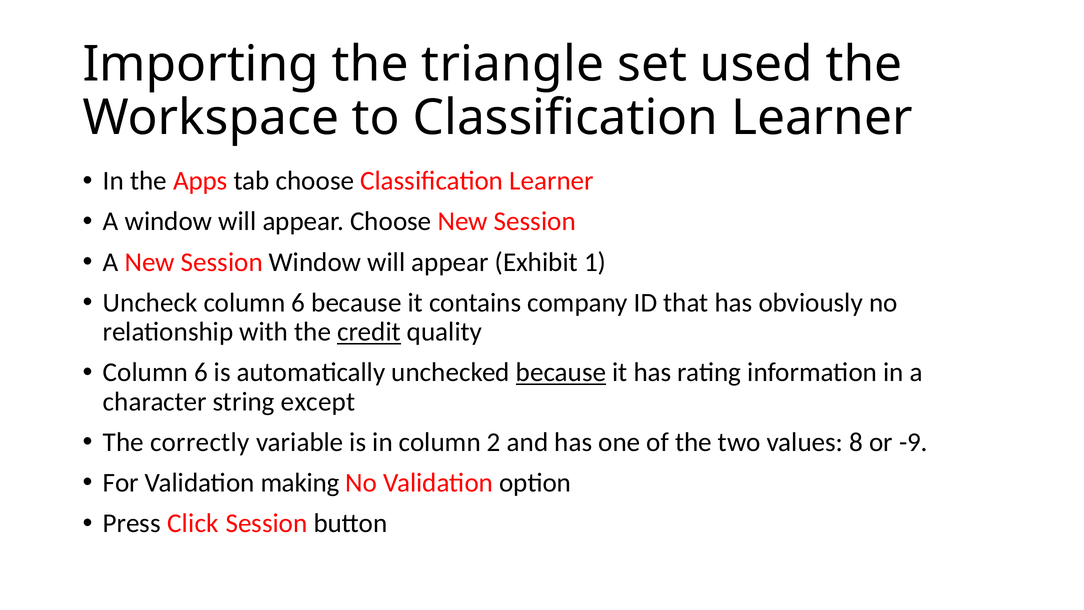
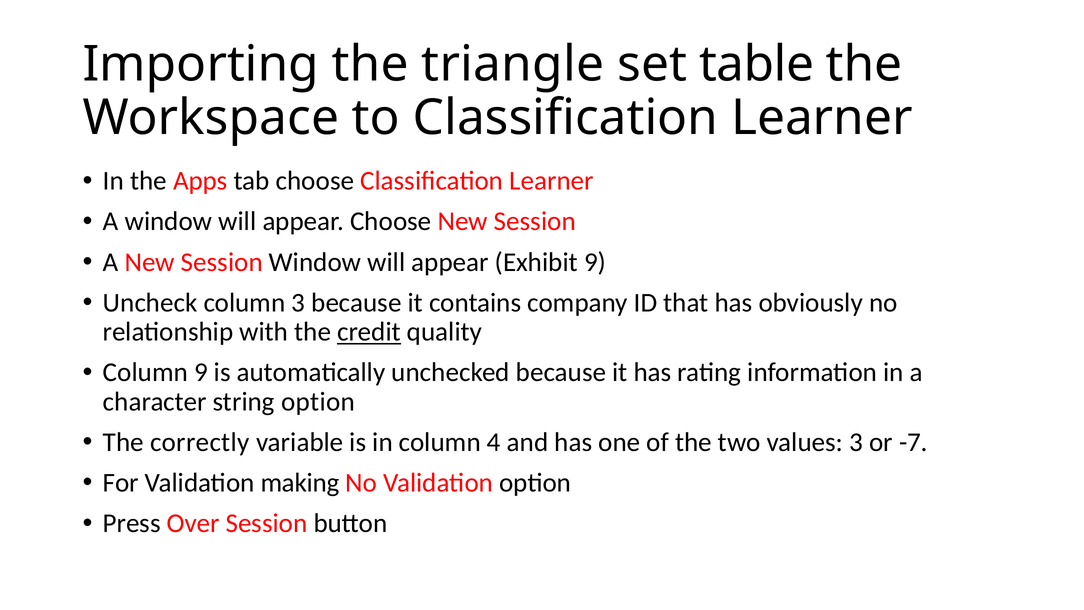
used: used -> table
Exhibit 1: 1 -> 9
Uncheck column 6: 6 -> 3
6 at (201, 372): 6 -> 9
because at (561, 372) underline: present -> none
string except: except -> option
2: 2 -> 4
values 8: 8 -> 3
-9: -9 -> -7
Click: Click -> Over
